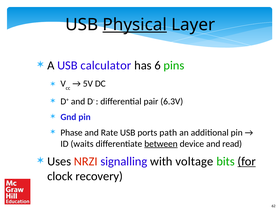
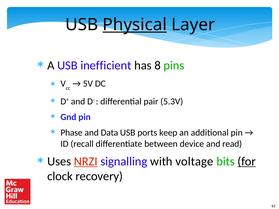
calculator: calculator -> inefficient
6: 6 -> 8
6.3V: 6.3V -> 5.3V
Rate: Rate -> Data
path: path -> keep
waits: waits -> recall
between underline: present -> none
NRZI underline: none -> present
